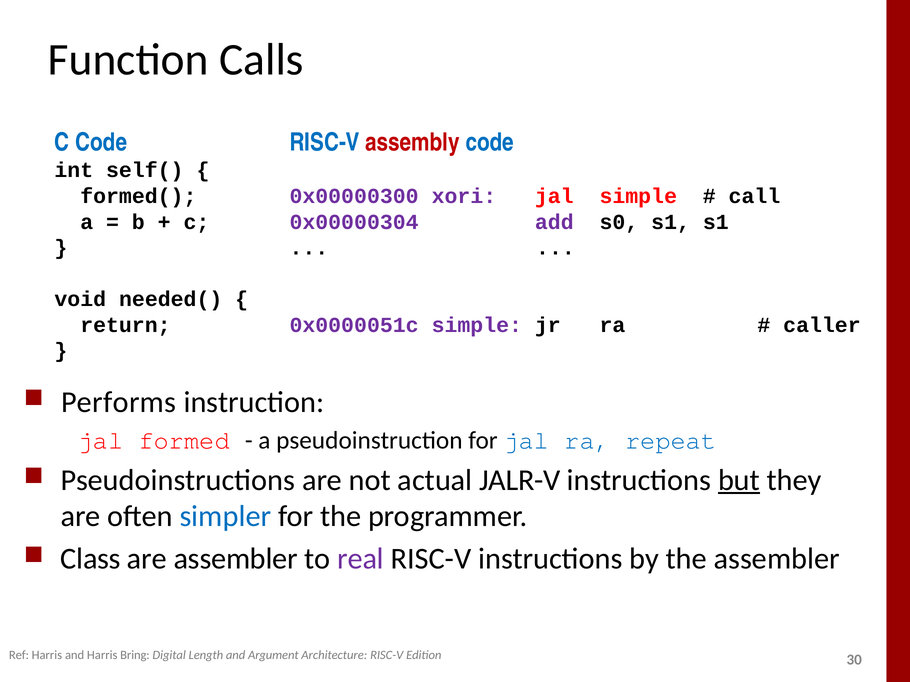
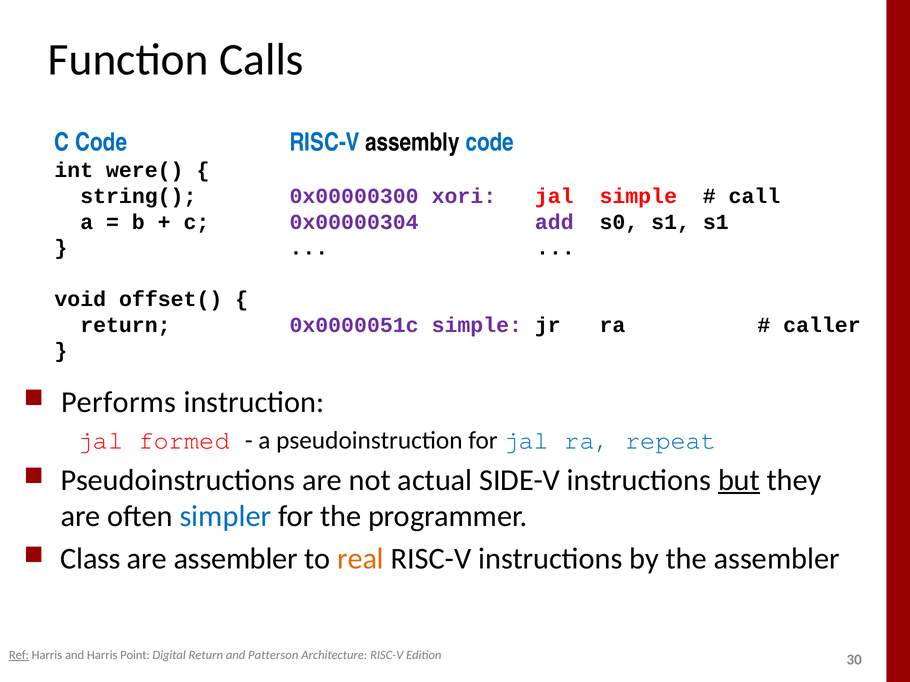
assembly colour: red -> black
self(: self( -> were(
formed(: formed( -> string(
needed(: needed( -> offset(
JALR-V: JALR-V -> SIDE-V
real colour: purple -> orange
Ref underline: none -> present
Bring: Bring -> Point
Digital Length: Length -> Return
Argument: Argument -> Patterson
